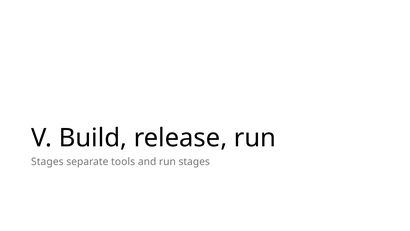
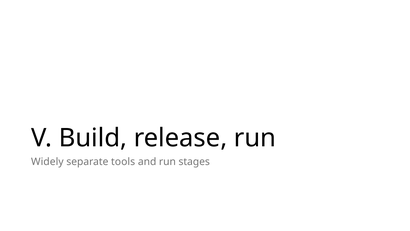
Stages at (47, 161): Stages -> Widely
